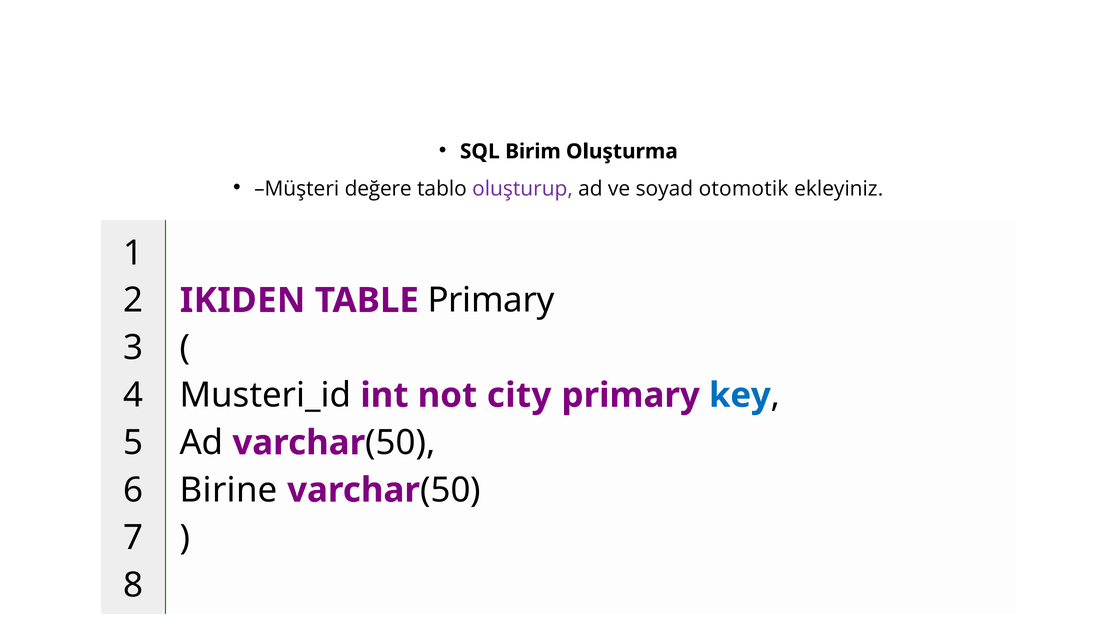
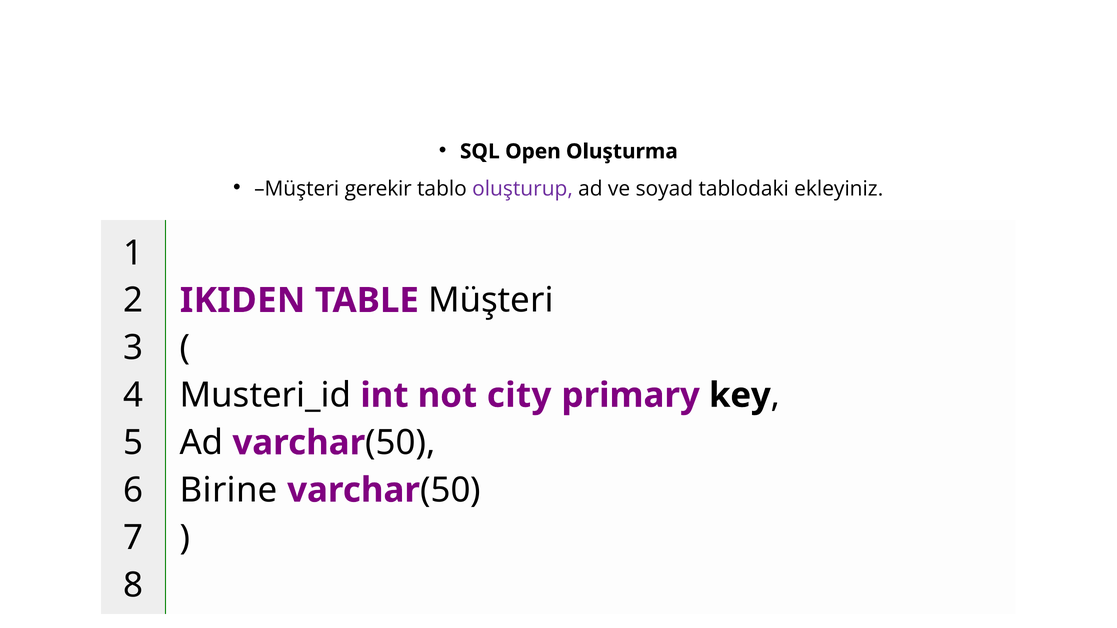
Birim: Birim -> Open
değere: değere -> gerekir
otomotik: otomotik -> tablodaki
TABLE Primary: Primary -> Müşteri
key colour: blue -> black
